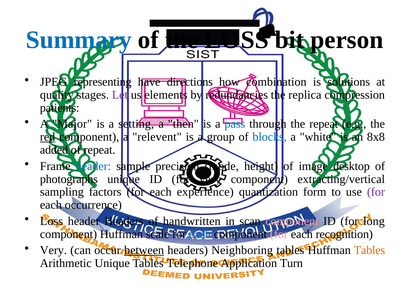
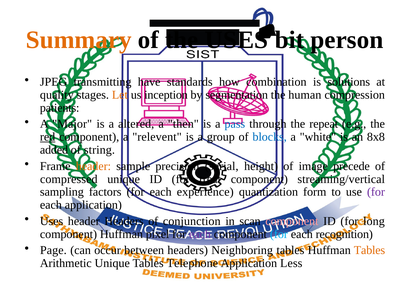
Summary colour: blue -> orange
the LOSS: LOSS -> USES
representing: representing -> transmitting
directions: directions -> standards
Let colour: purple -> orange
elements: elements -> inception
redundancies: redundancies -> segmentation
replica: replica -> human
setting: setting -> altered
of repeat: repeat -> string
header at (93, 166) colour: blue -> orange
mode: mode -> serial
desktop: desktop -> precede
photographs: photographs -> compressed
for very: very -> treat
extracting/vertical: extracting/vertical -> streaming/vertical
each occurrence: occurrence -> application
Loss at (52, 221): Loss -> Uses
handwritten: handwritten -> conjunction
scale: scale -> pixel
each at (200, 234) colour: blue -> purple
for at (279, 234) colour: pink -> light blue
Very at (53, 250): Very -> Page
between underline: present -> none
Turn: Turn -> Less
